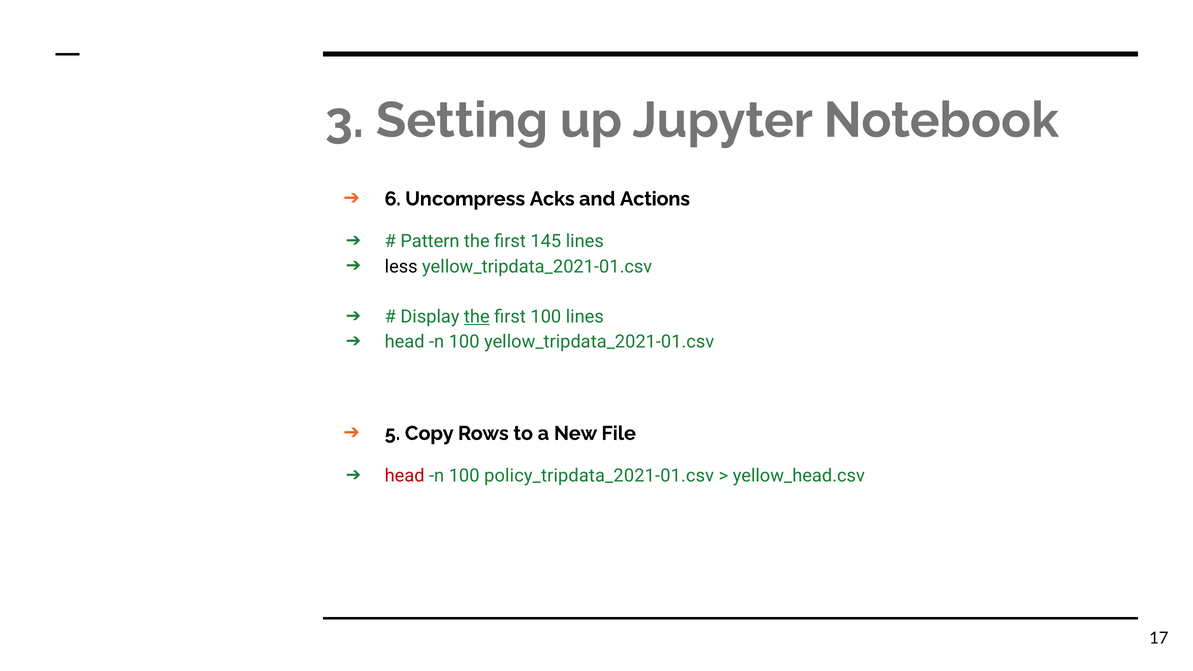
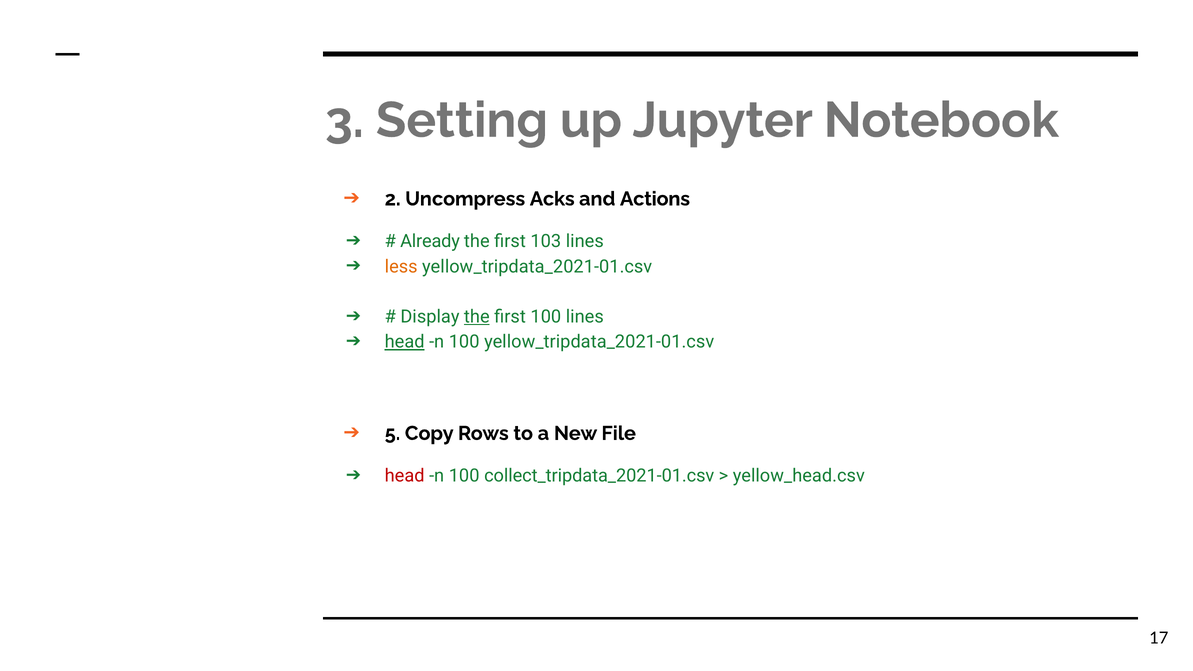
6: 6 -> 2
Pattern: Pattern -> Already
145: 145 -> 103
less colour: black -> orange
head at (405, 342) underline: none -> present
policy_tripdata_2021-01.csv: policy_tripdata_2021-01.csv -> collect_tripdata_2021-01.csv
